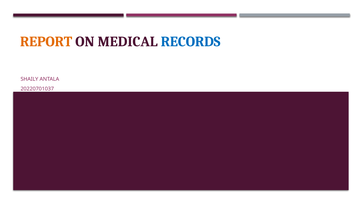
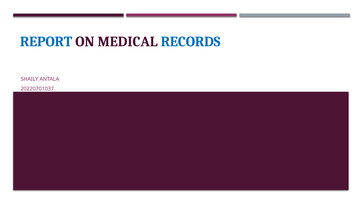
REPORT colour: orange -> blue
